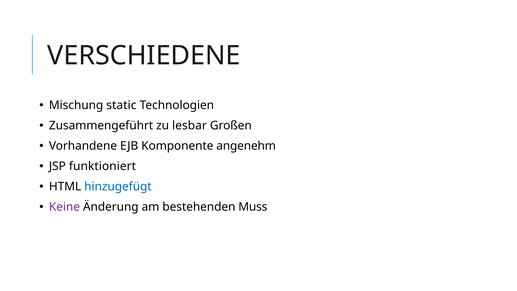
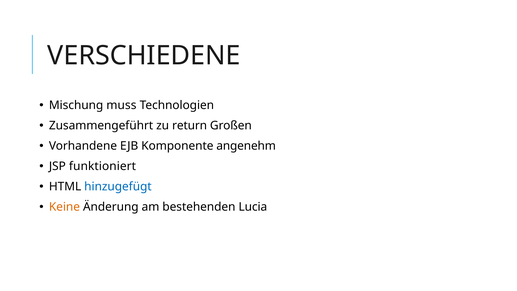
static: static -> muss
lesbar: lesbar -> return
Keine colour: purple -> orange
Muss: Muss -> Lucia
